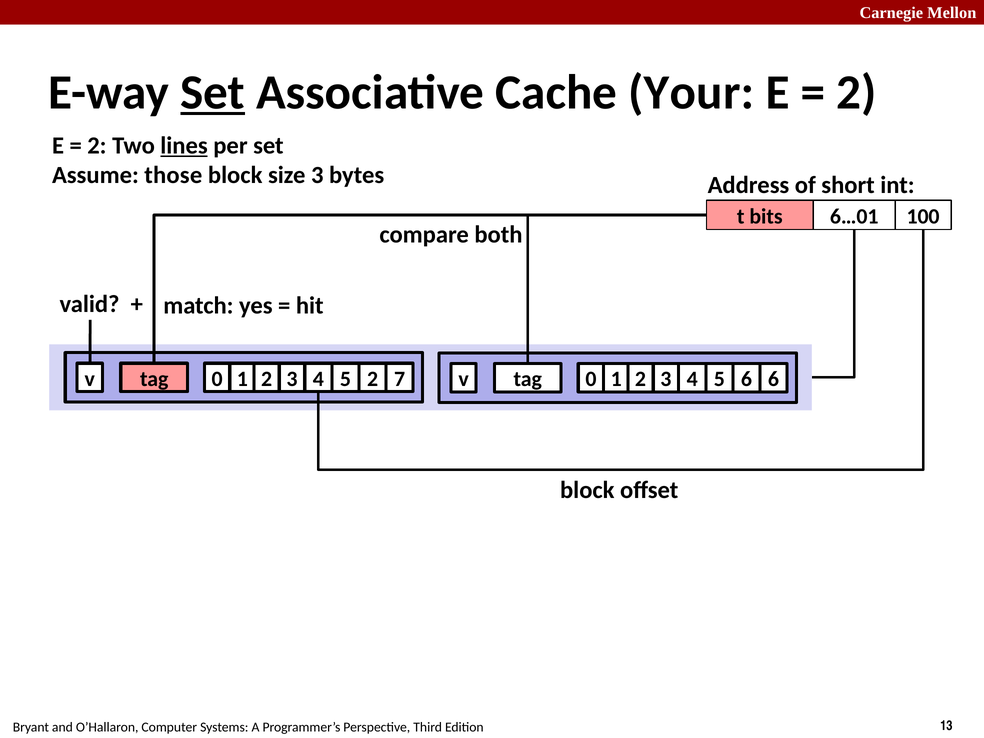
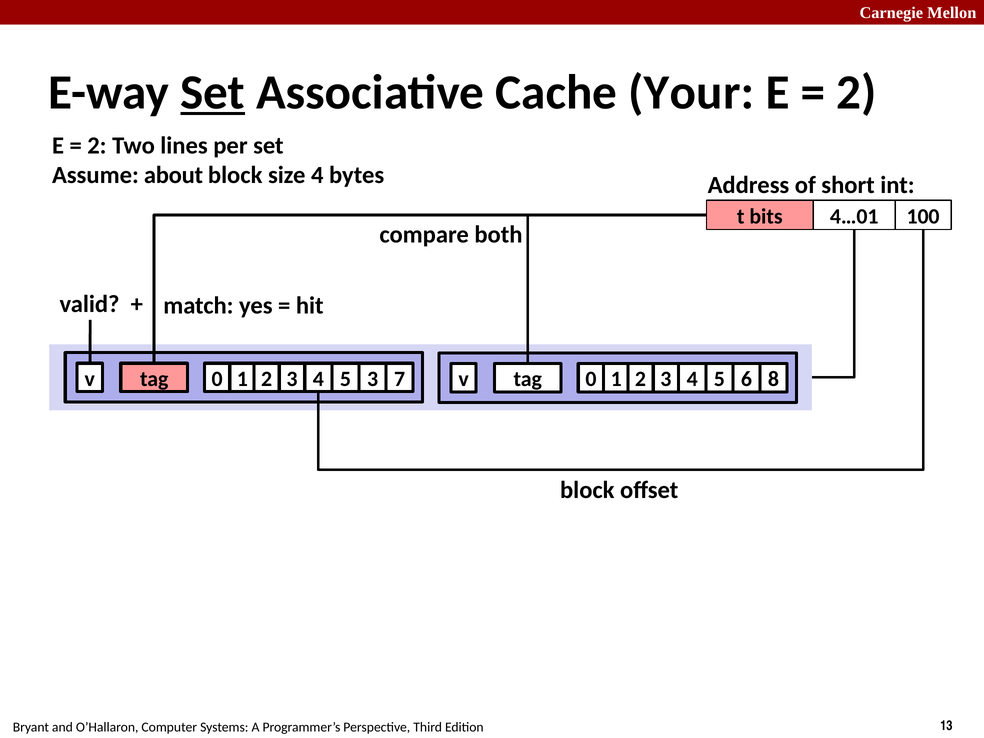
lines underline: present -> none
those: those -> about
size 3: 3 -> 4
6…01: 6…01 -> 4…01
3 2: 2 -> 3
2 6: 6 -> 8
